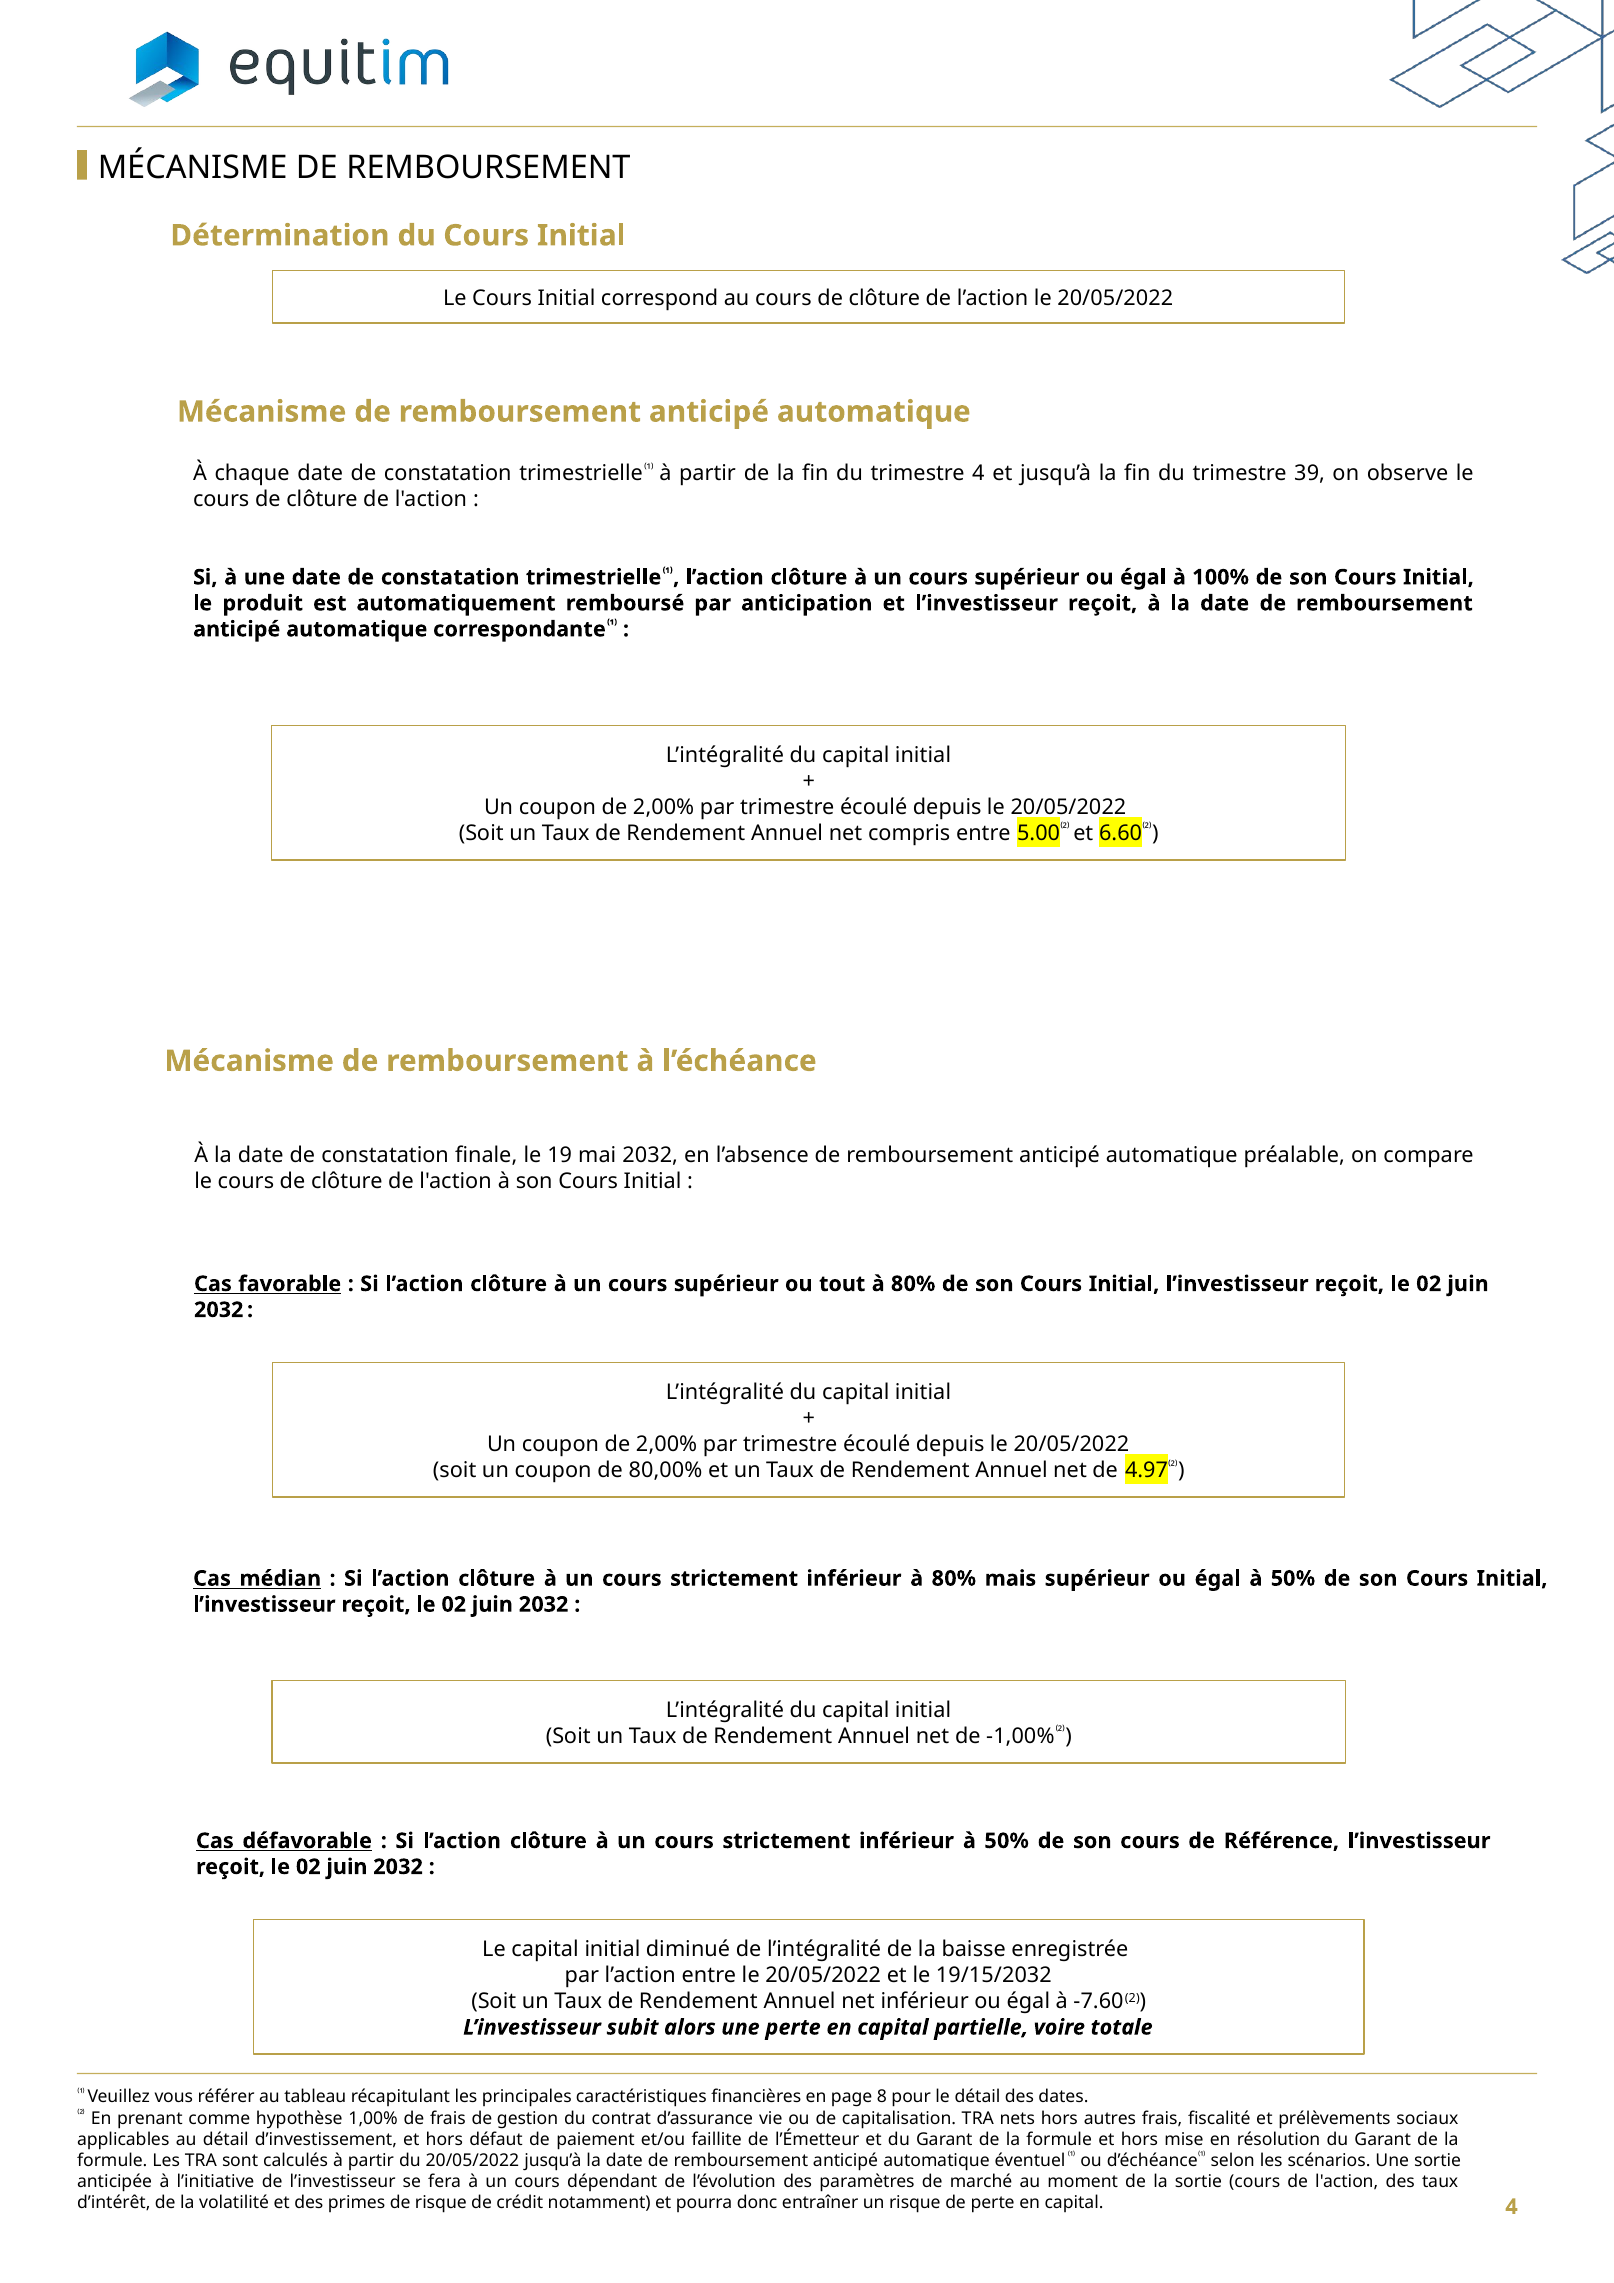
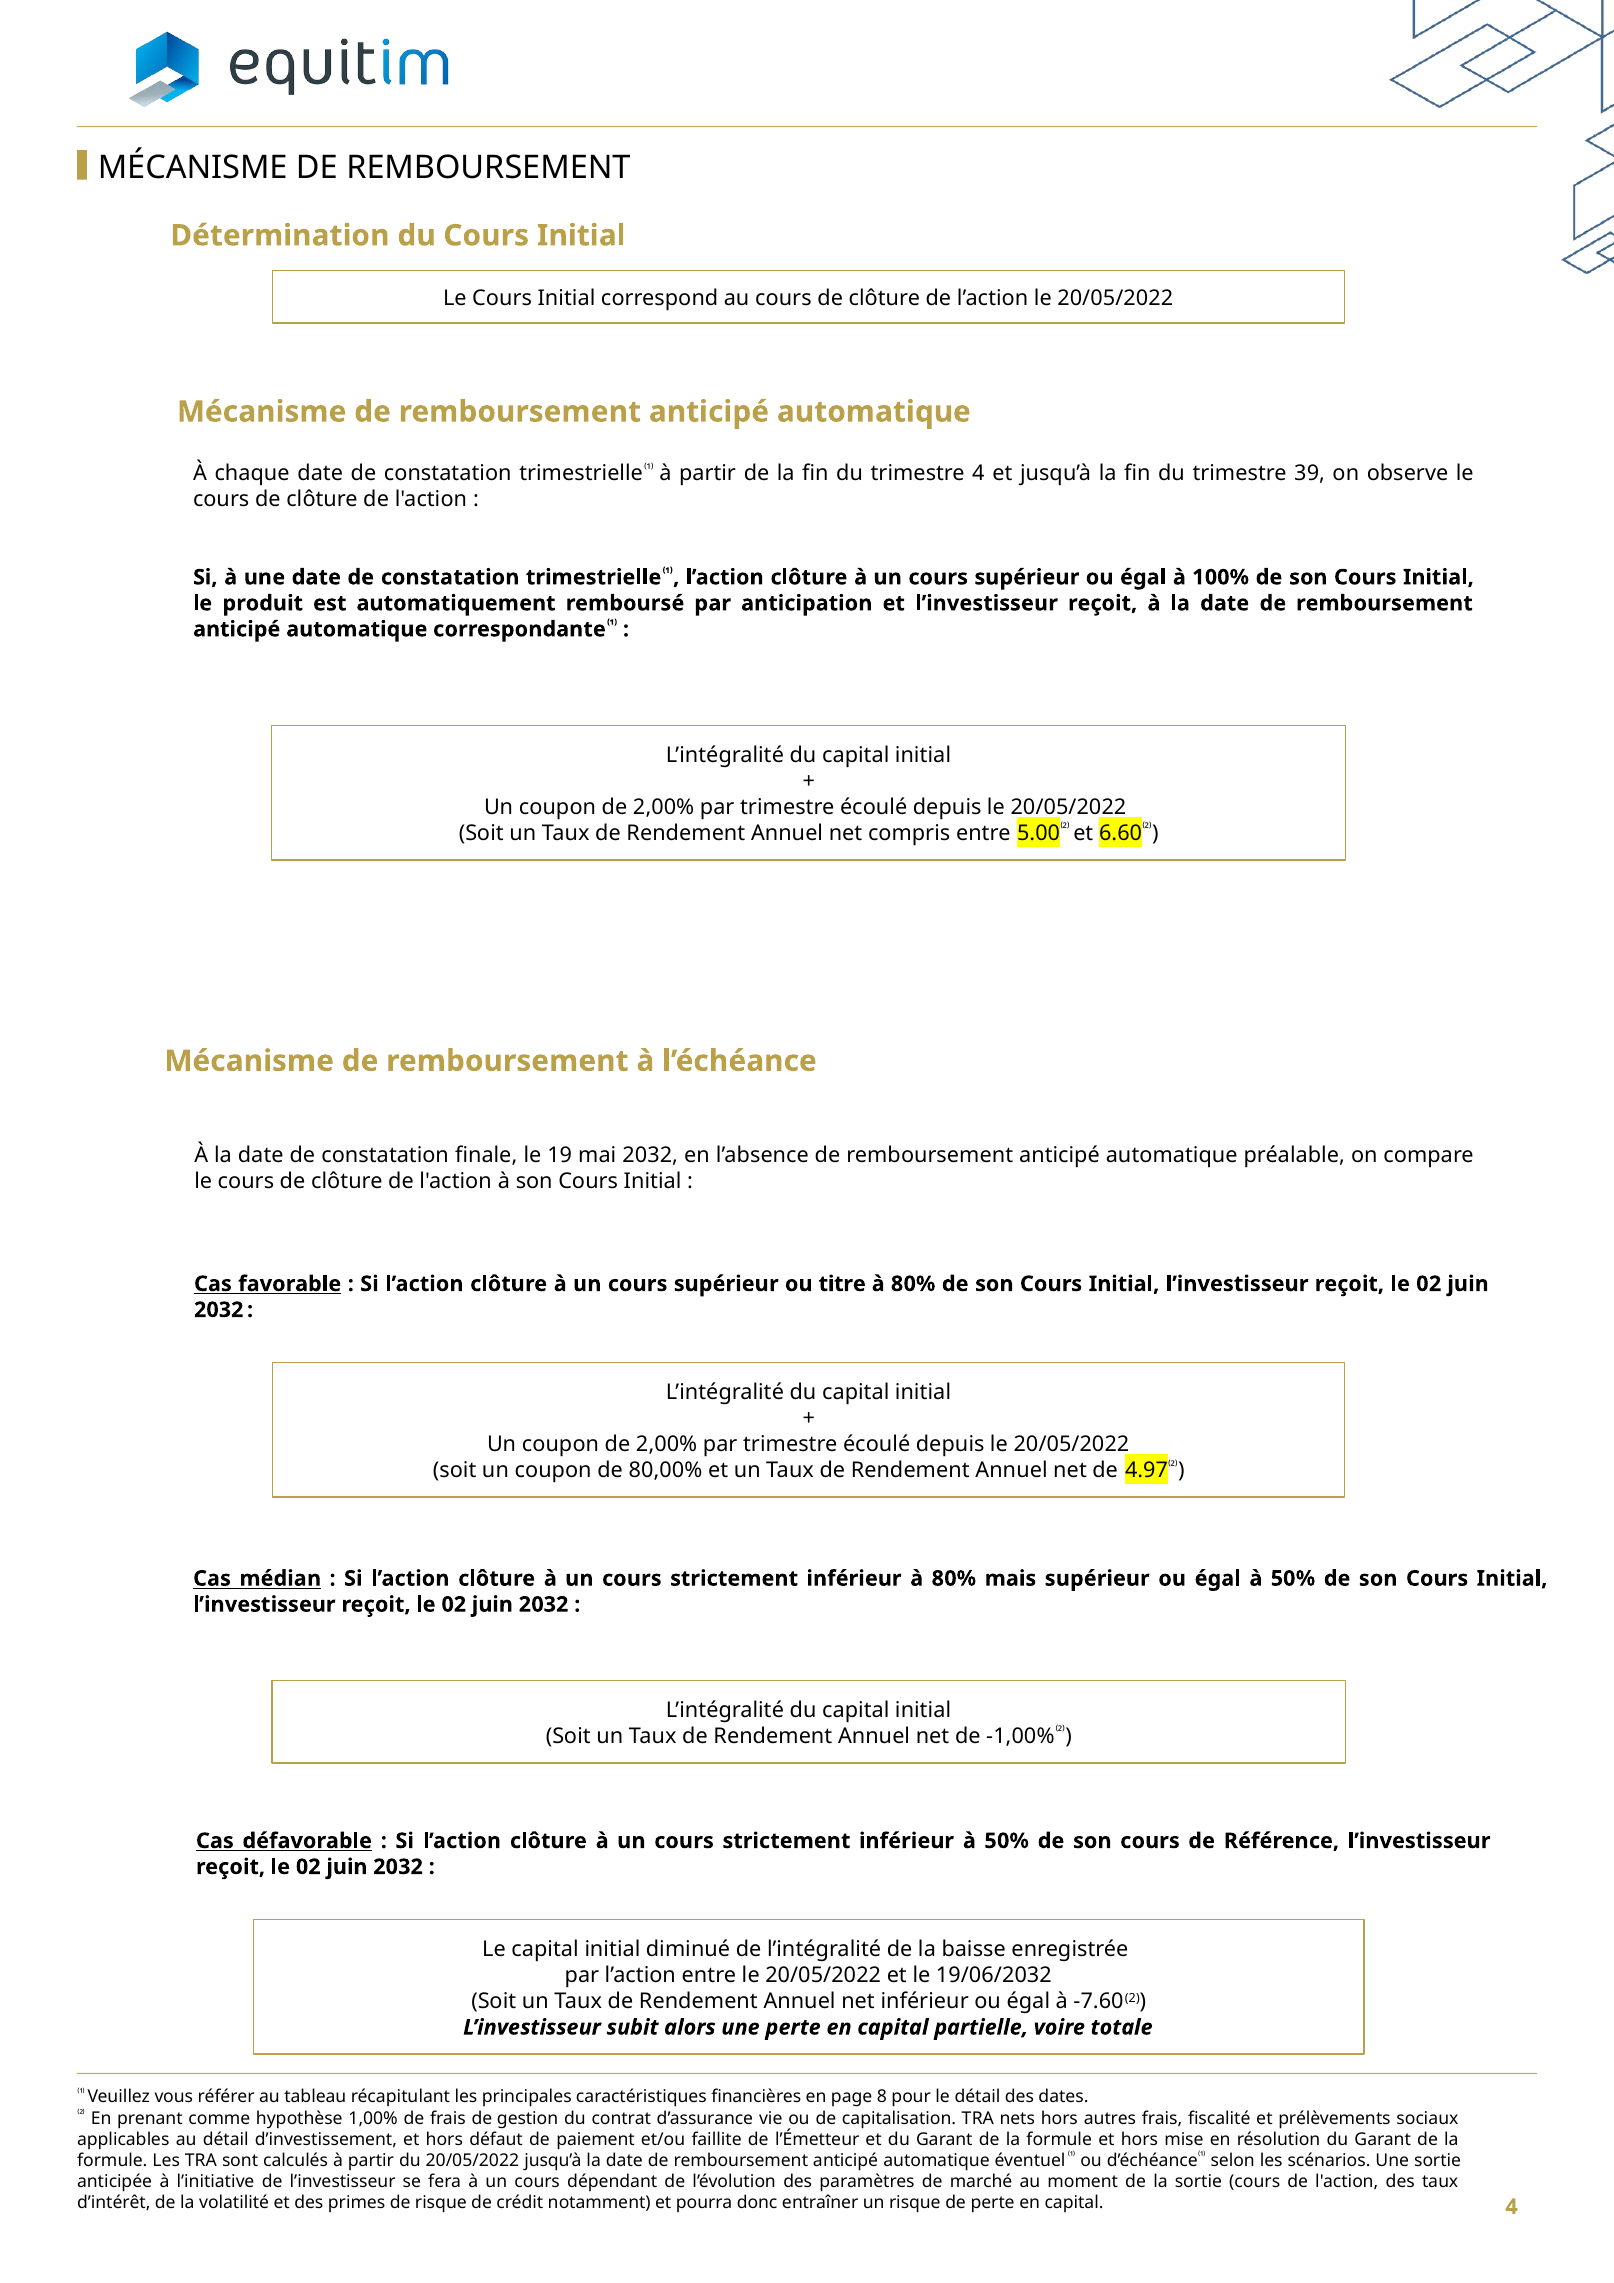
tout: tout -> titre
19/15/2032: 19/15/2032 -> 19/06/2032
